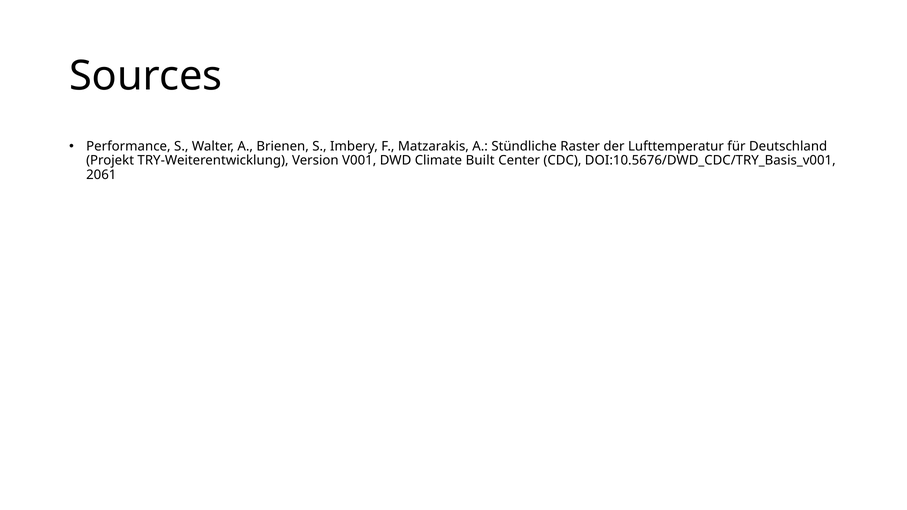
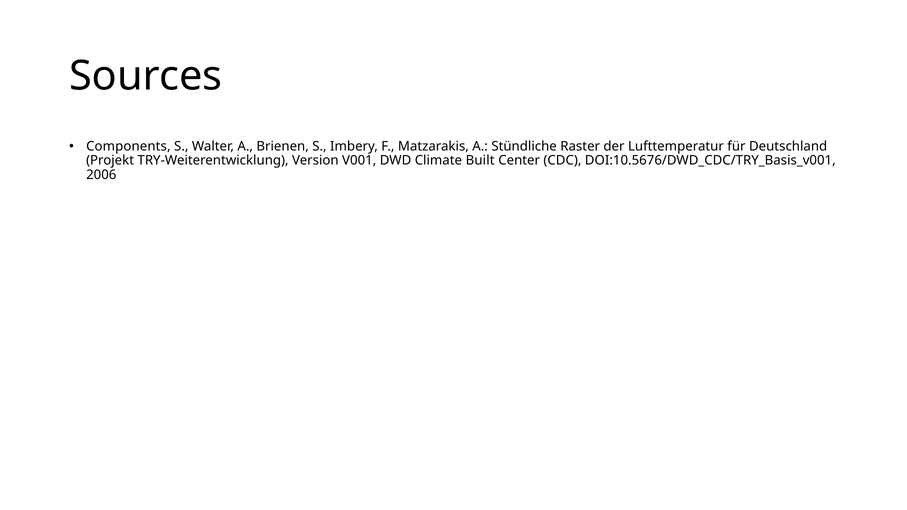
Performance: Performance -> Components
2061: 2061 -> 2006
